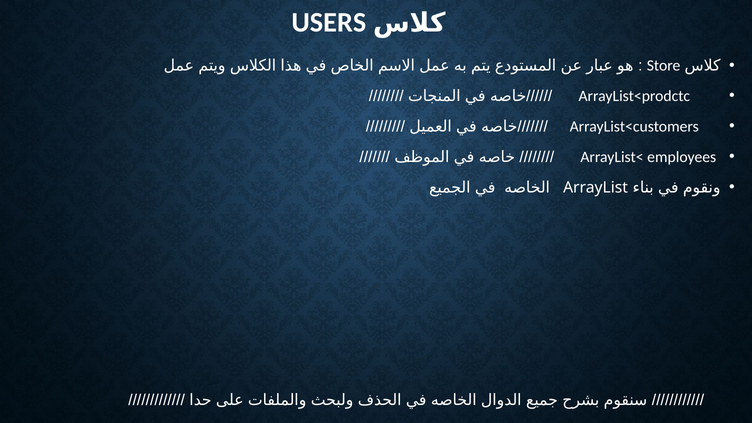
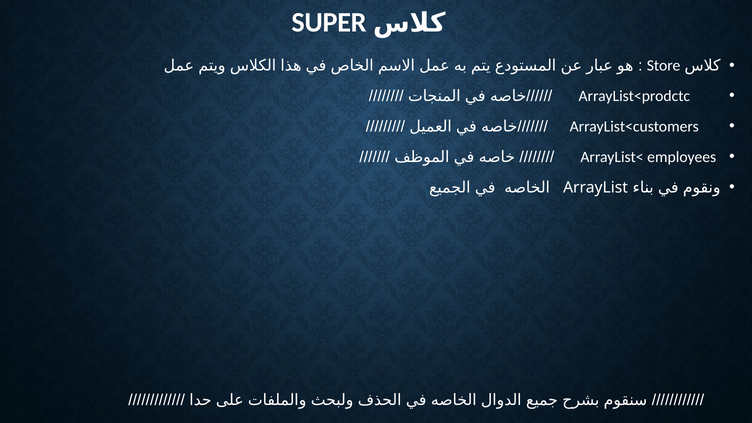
USERS: USERS -> SUPER
